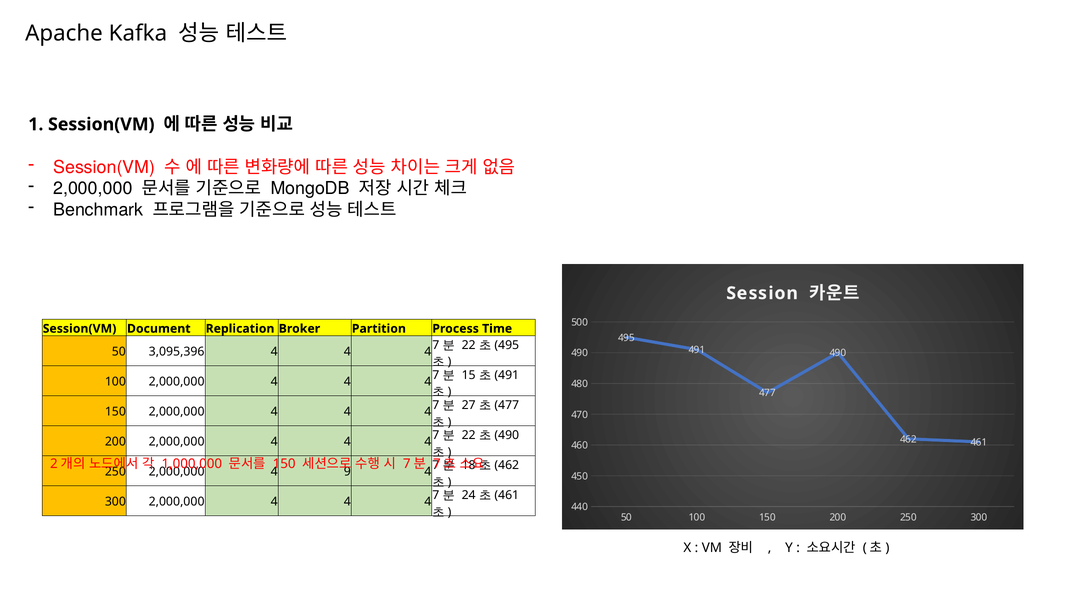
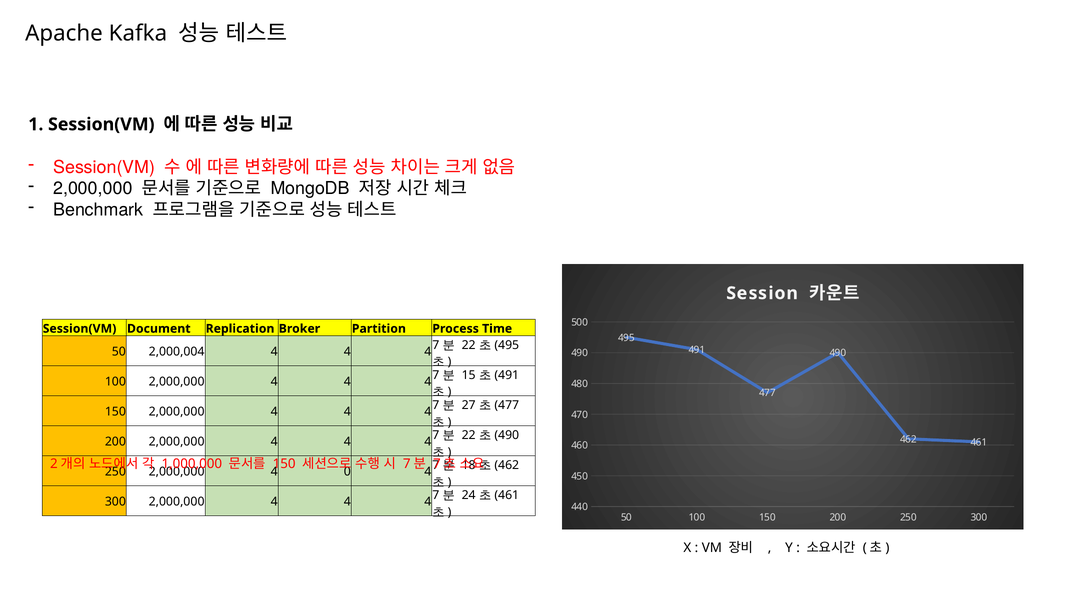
3,095,396: 3,095,396 -> 2,000,004
9: 9 -> 0
